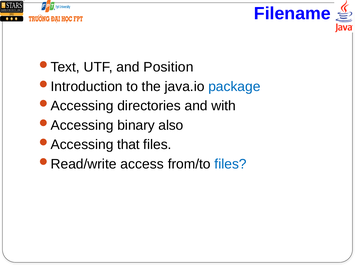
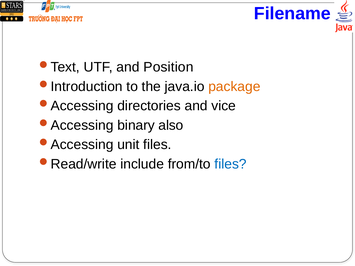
package colour: blue -> orange
with: with -> vice
that: that -> unit
access: access -> include
